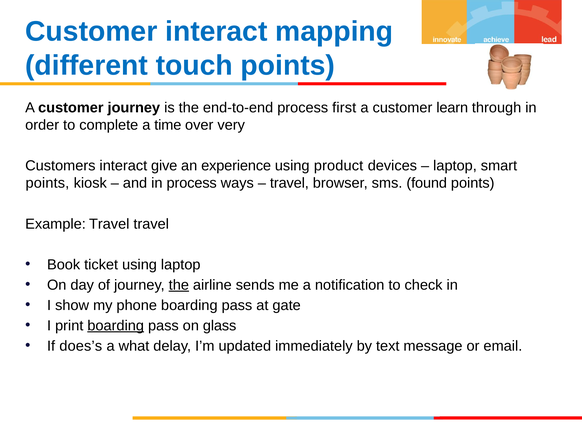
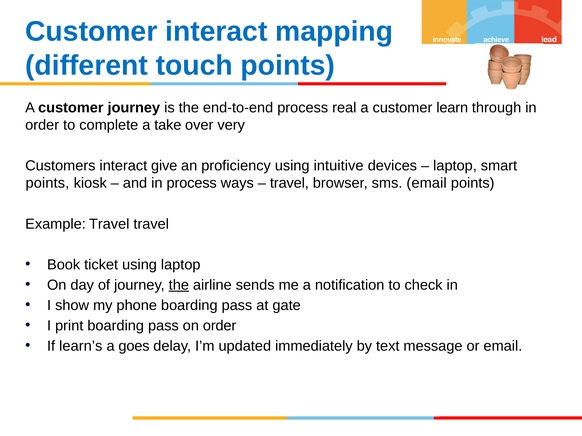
first: first -> real
time: time -> take
experience: experience -> proficiency
product: product -> intuitive
sms found: found -> email
boarding at (116, 326) underline: present -> none
on glass: glass -> order
does’s: does’s -> learn’s
what: what -> goes
